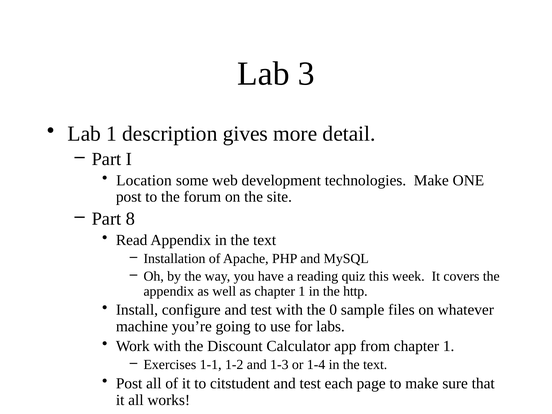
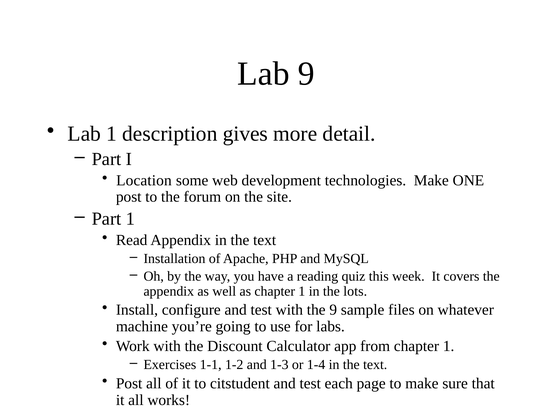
Lab 3: 3 -> 9
Part 8: 8 -> 1
http: http -> lots
the 0: 0 -> 9
